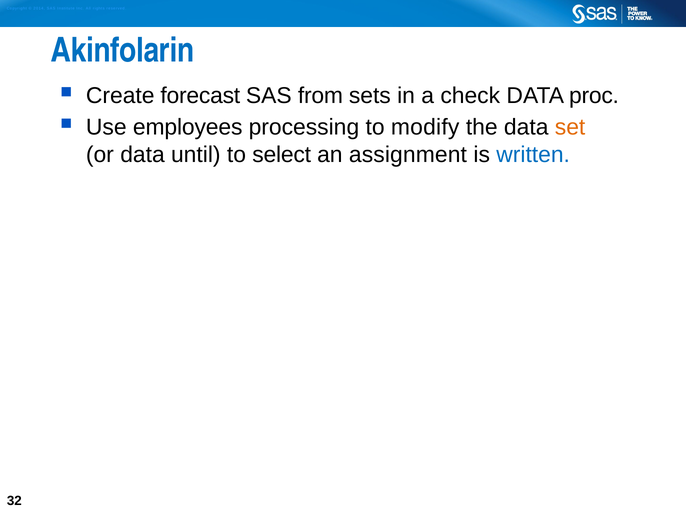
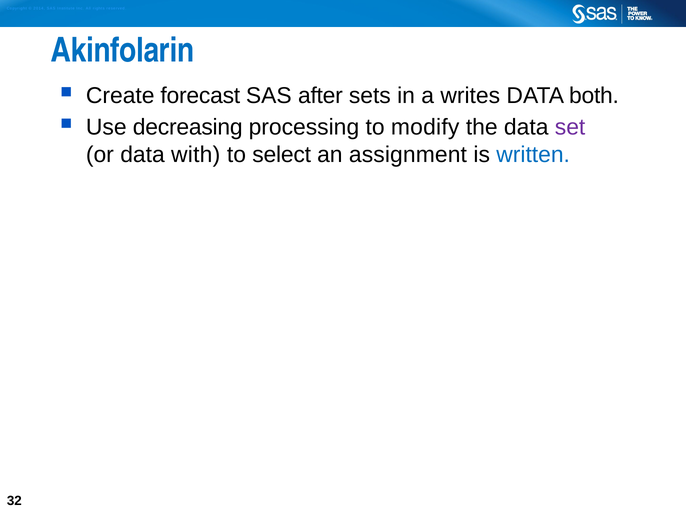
from: from -> after
check: check -> writes
proc: proc -> both
employees: employees -> decreasing
set colour: orange -> purple
until: until -> with
